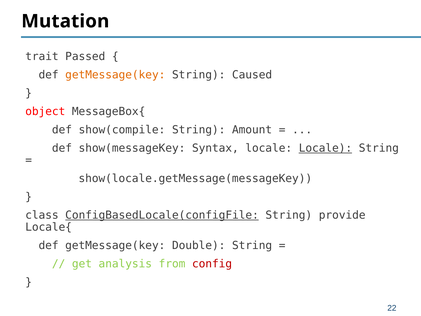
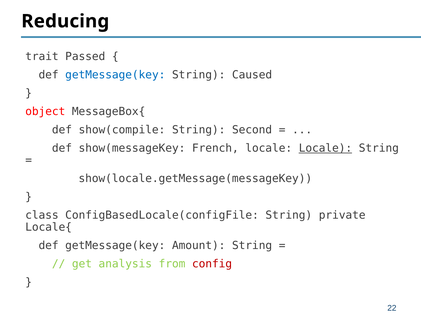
Mutation: Mutation -> Reducing
getMessage(key at (115, 75) colour: orange -> blue
Amount: Amount -> Second
Syntax: Syntax -> French
ConfigBasedLocale(configFile underline: present -> none
provide: provide -> private
Double: Double -> Amount
